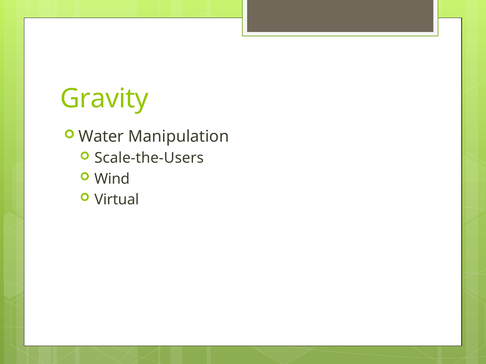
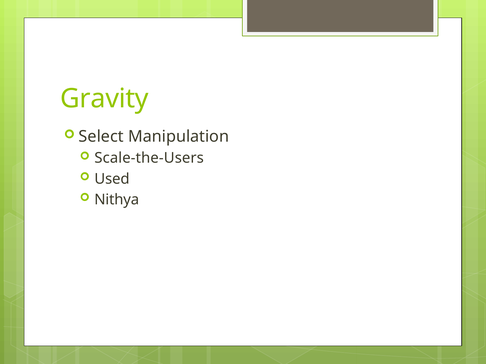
Water: Water -> Select
Wind: Wind -> Used
Virtual: Virtual -> Nithya
